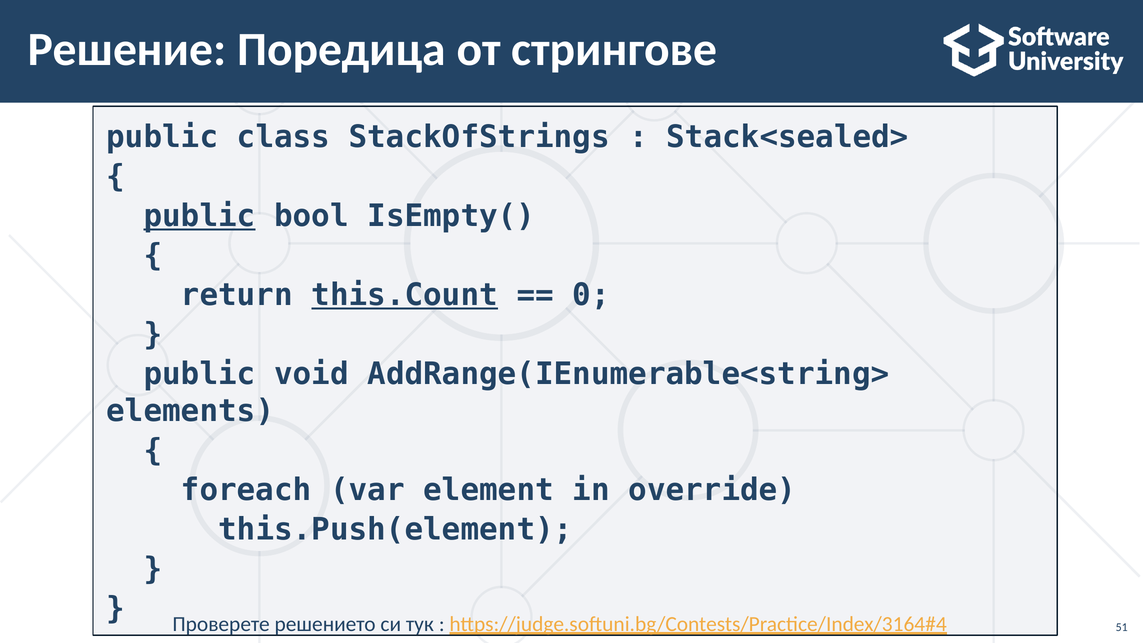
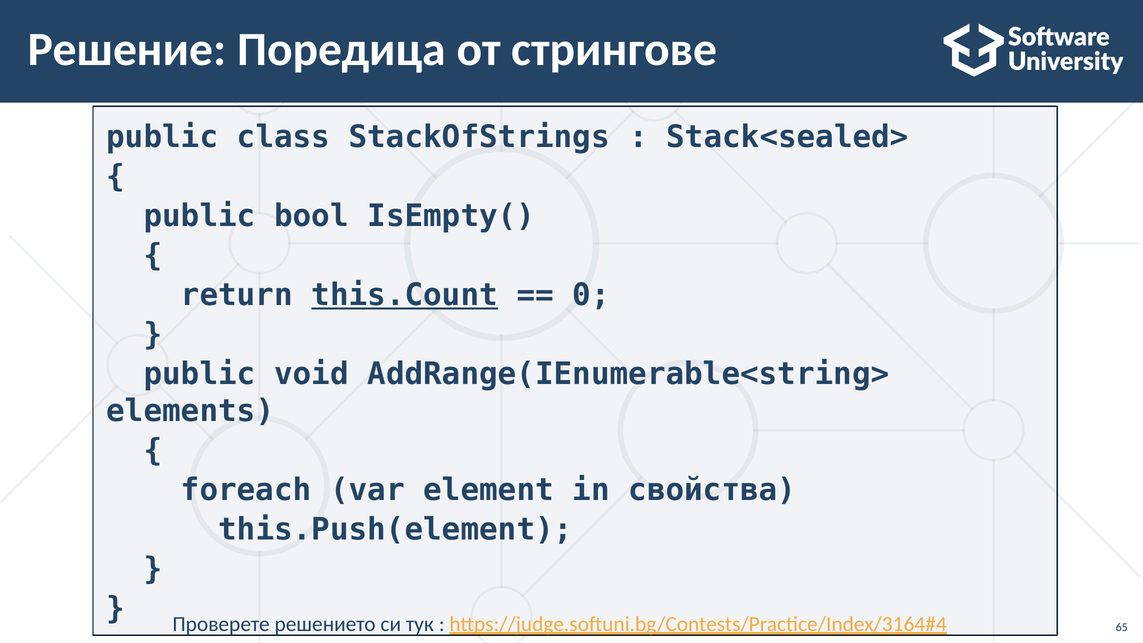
public at (200, 216) underline: present -> none
override: override -> свойства
51: 51 -> 65
